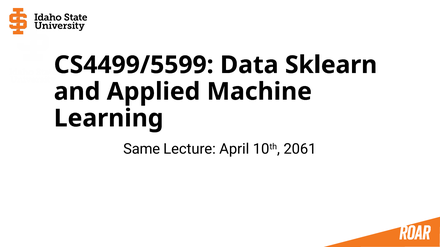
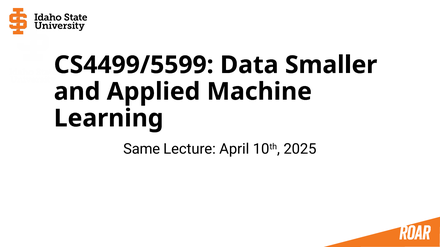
Sklearn: Sklearn -> Smaller
2061: 2061 -> 2025
